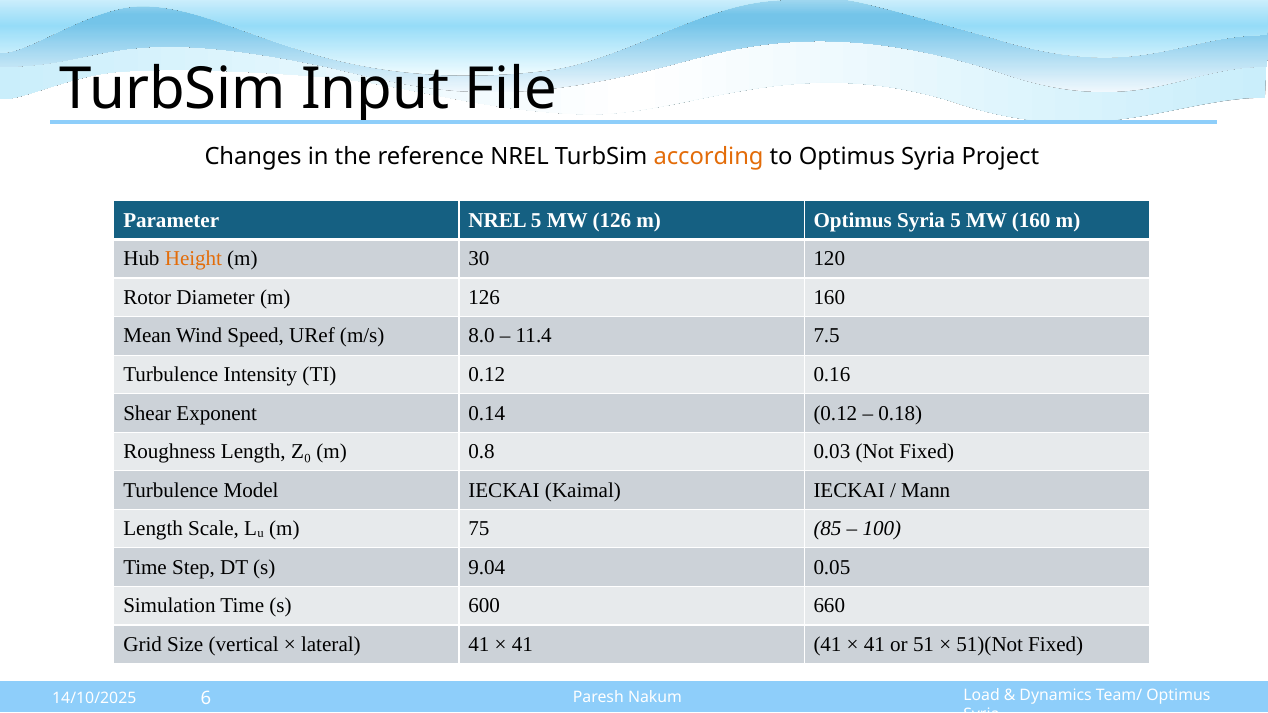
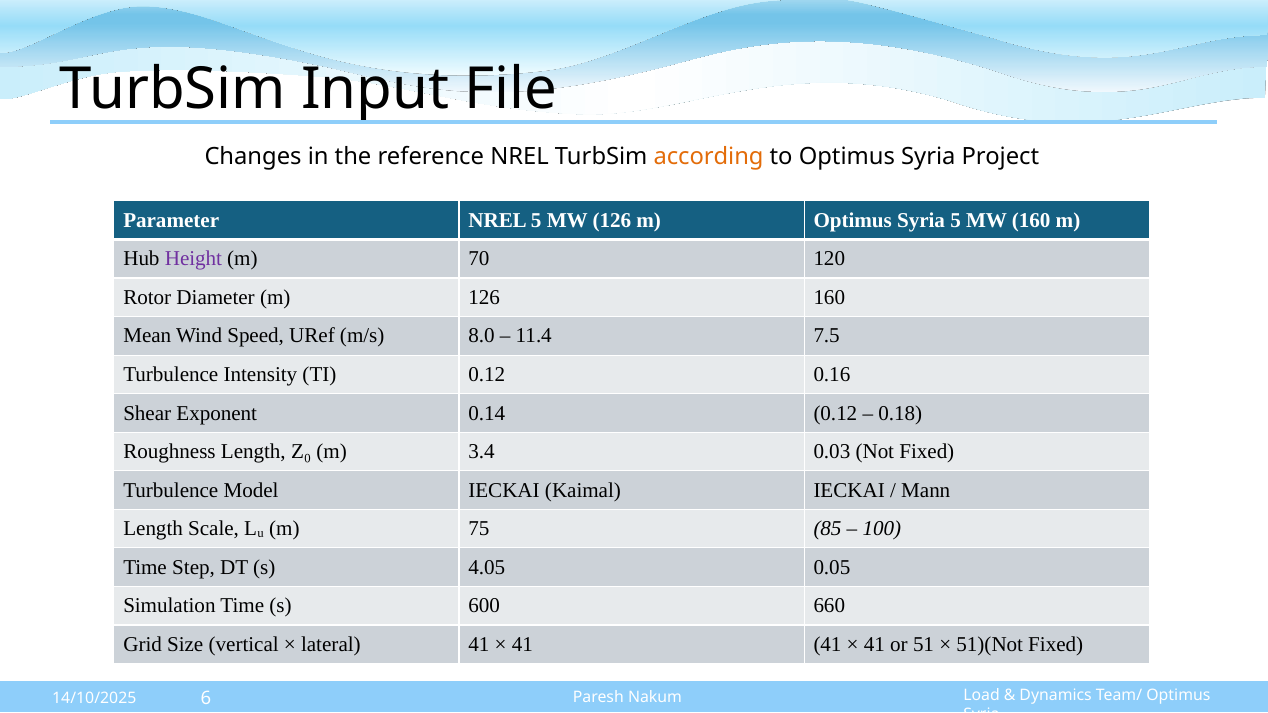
Height colour: orange -> purple
30: 30 -> 70
0.8: 0.8 -> 3.4
9.04: 9.04 -> 4.05
